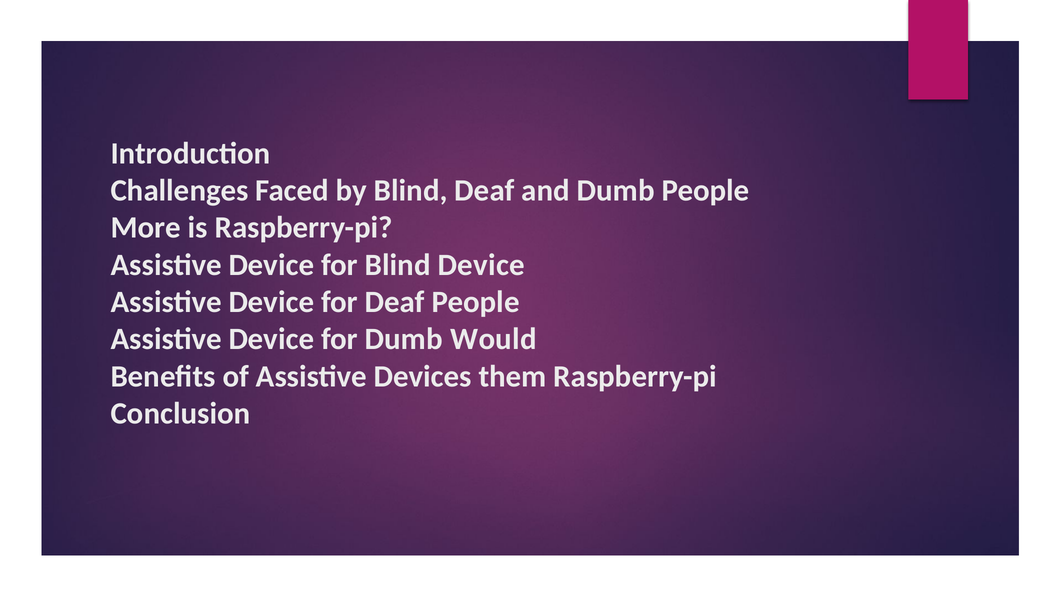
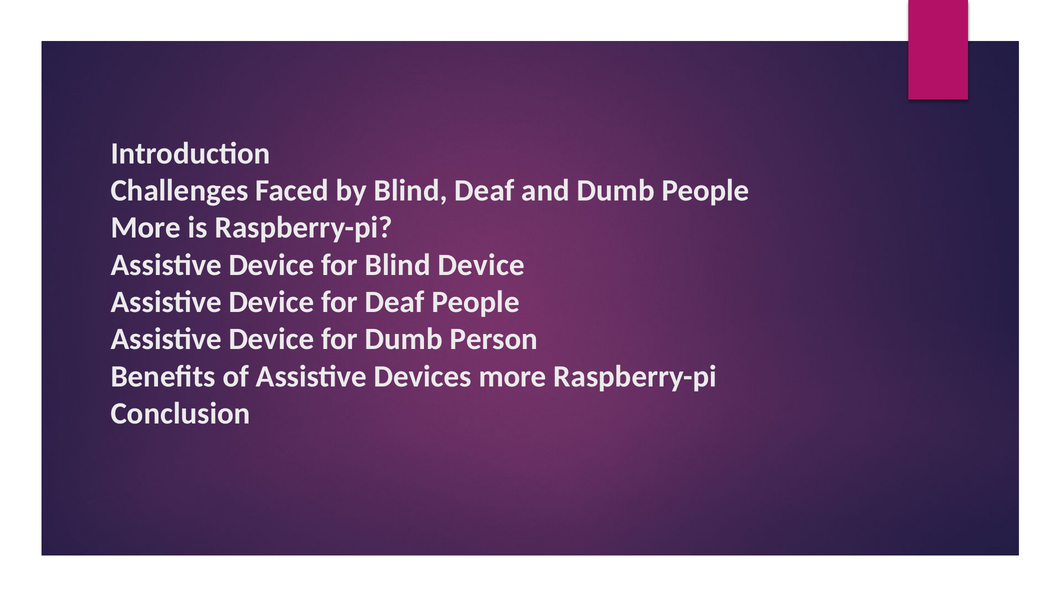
Would: Would -> Person
Devices them: them -> more
